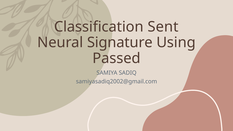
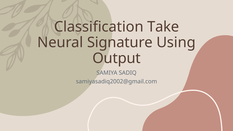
Sent: Sent -> Take
Passed: Passed -> Output
